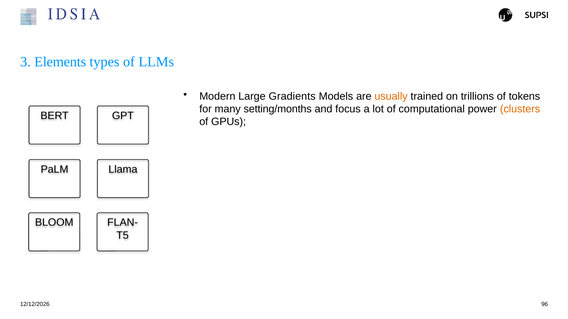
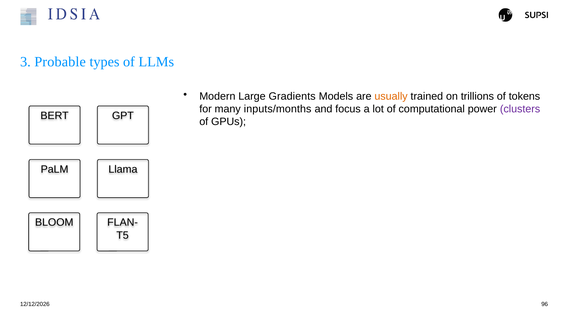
Elements: Elements -> Probable
setting/months: setting/months -> inputs/months
clusters colour: orange -> purple
